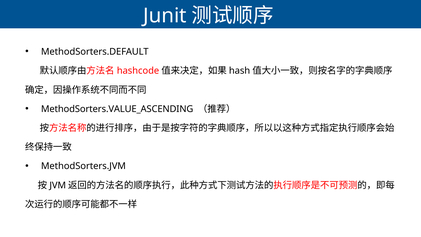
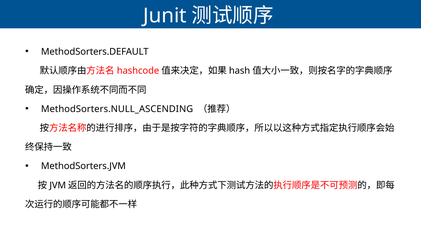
MethodSorters.VALUE_ASCENDING: MethodSorters.VALUE_ASCENDING -> MethodSorters.NULL_ASCENDING
